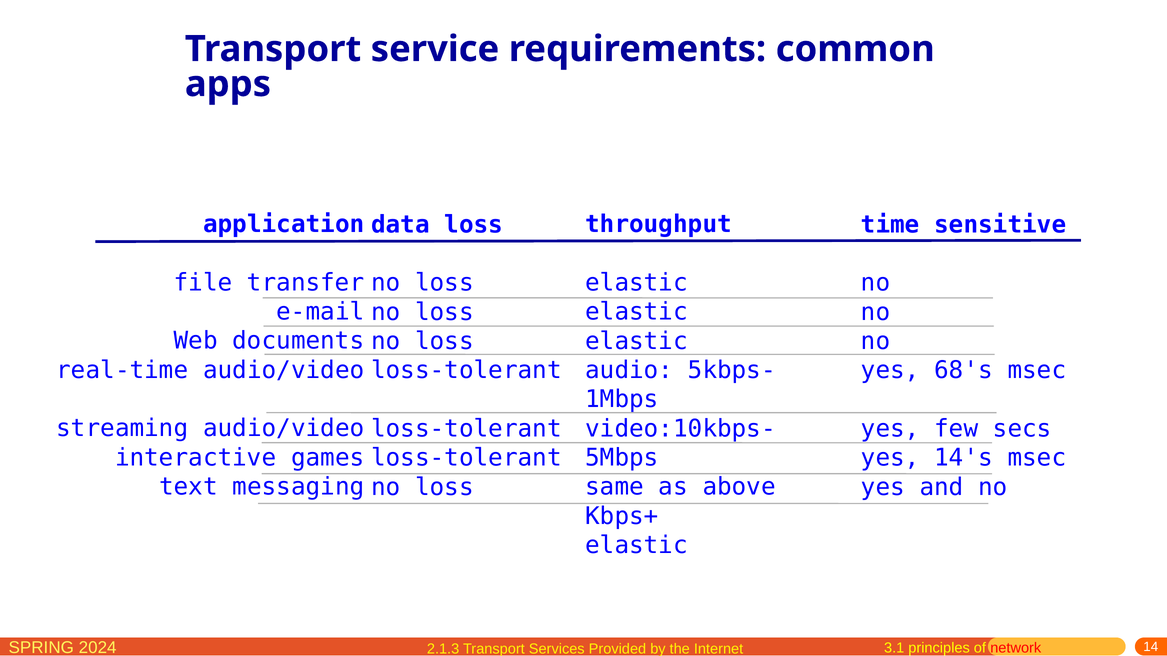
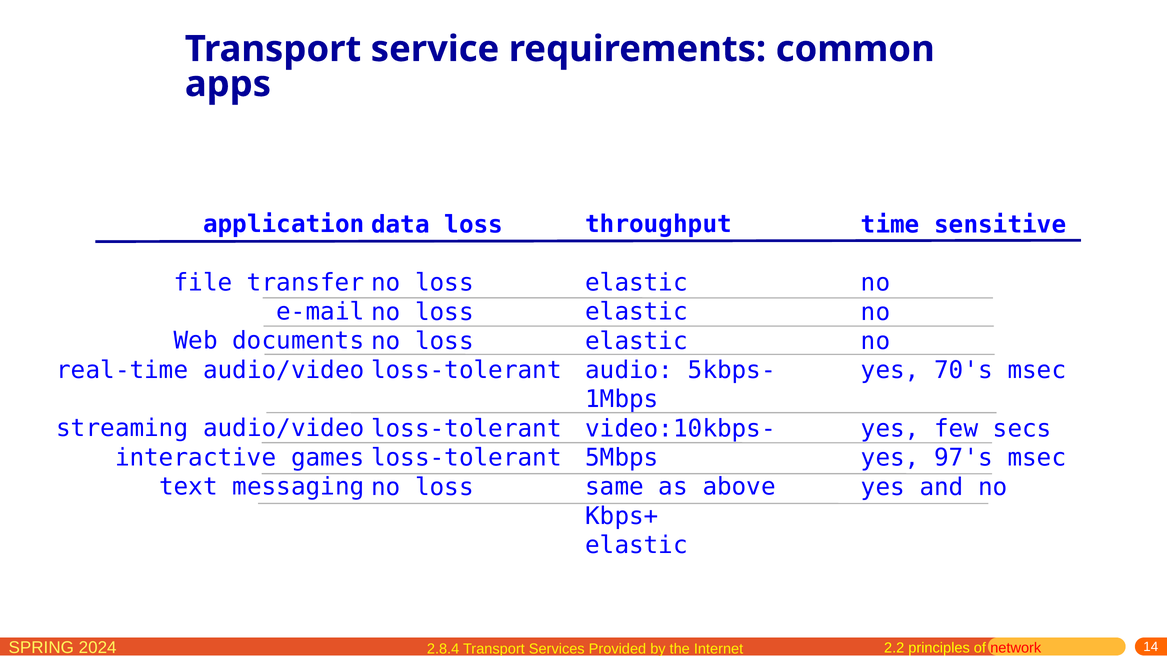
68's: 68's -> 70's
14's: 14's -> 97's
3.1: 3.1 -> 2.2
2.1.3: 2.1.3 -> 2.8.4
